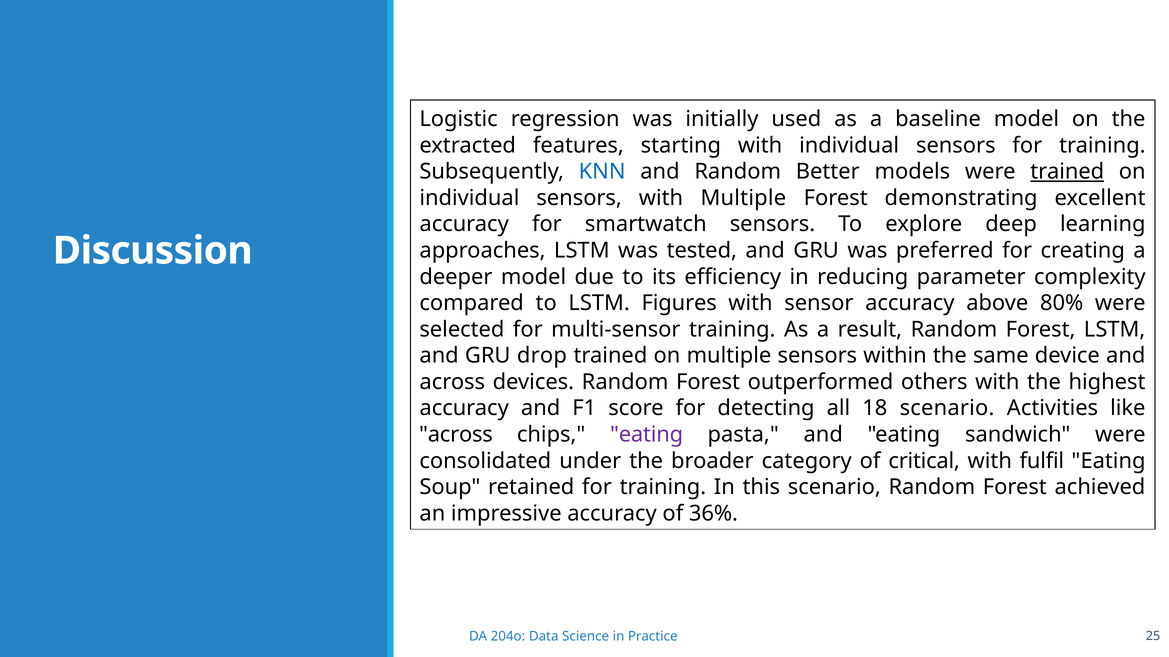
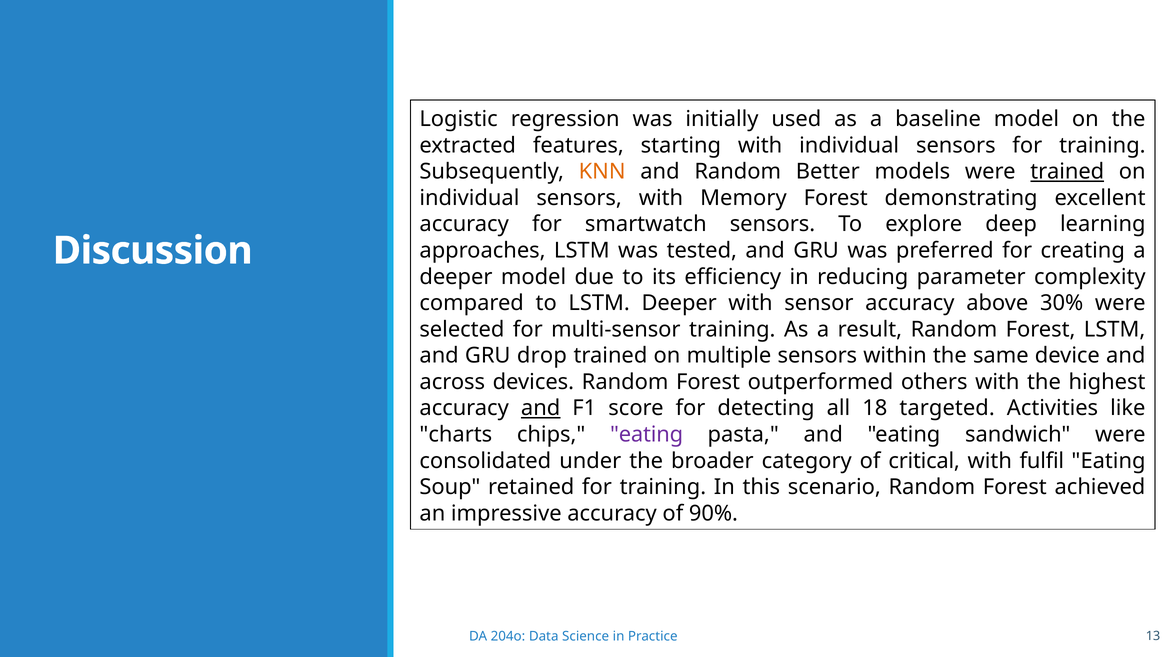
KNN colour: blue -> orange
with Multiple: Multiple -> Memory
LSTM Figures: Figures -> Deeper
80%: 80% -> 30%
and at (541, 409) underline: none -> present
18 scenario: scenario -> targeted
across at (456, 435): across -> charts
36%: 36% -> 90%
25: 25 -> 13
